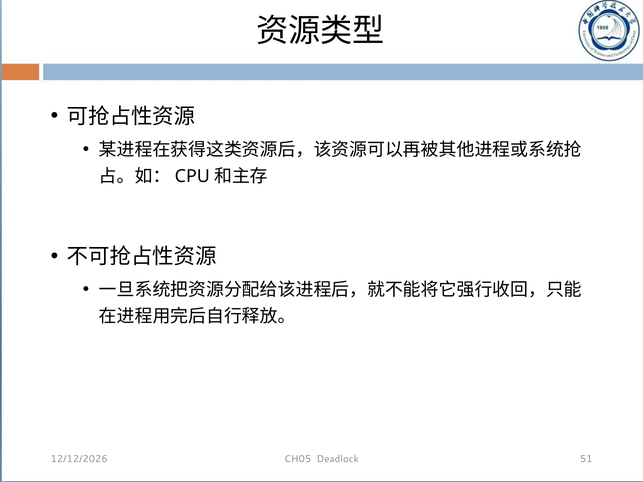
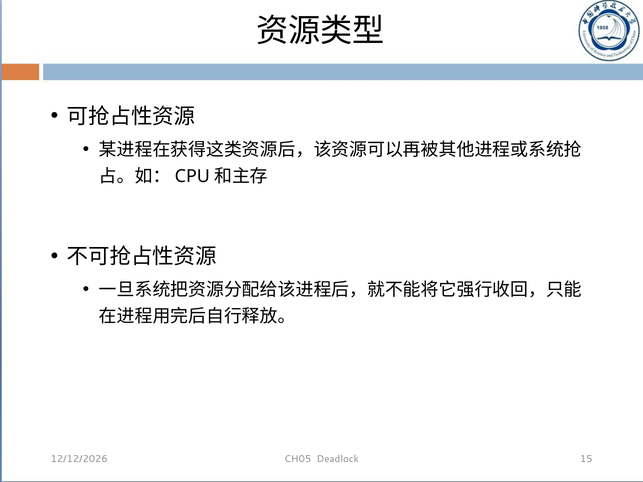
51: 51 -> 15
